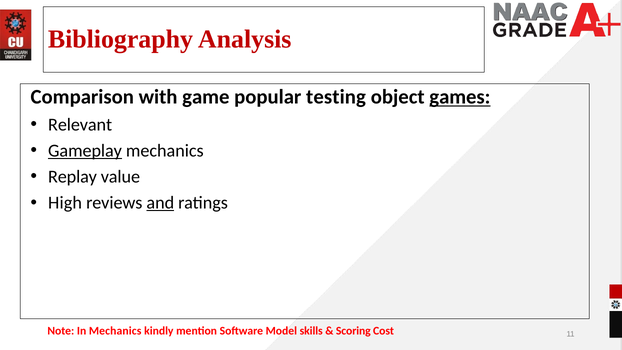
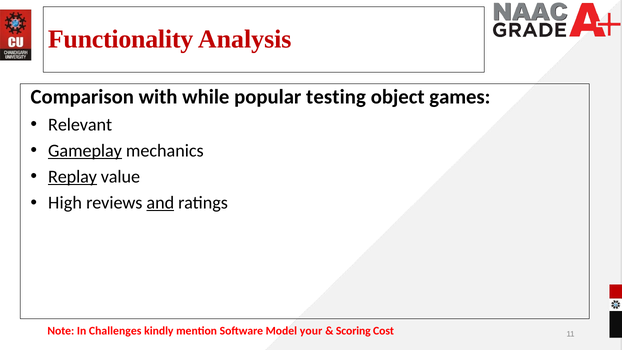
Bibliography: Bibliography -> Functionality
game: game -> while
games underline: present -> none
Replay underline: none -> present
In Mechanics: Mechanics -> Challenges
skills: skills -> your
